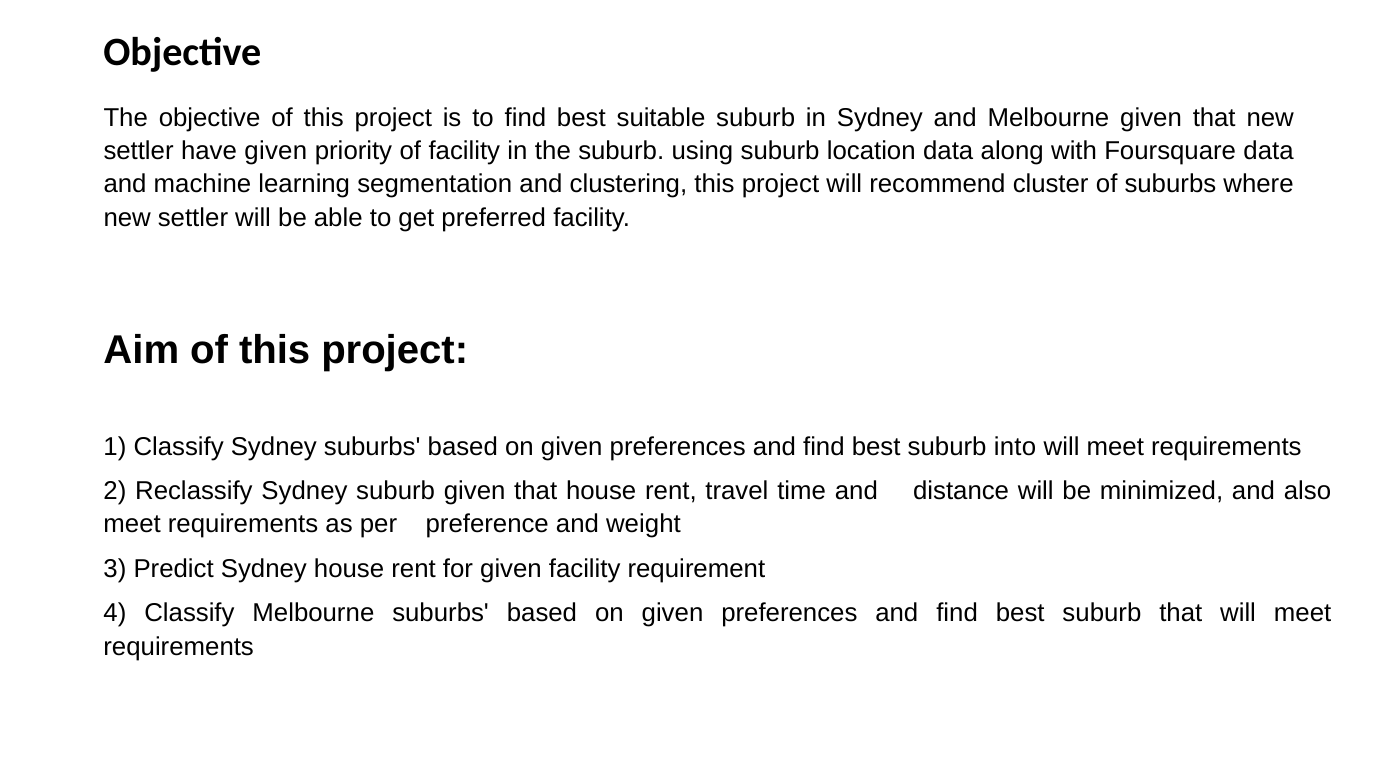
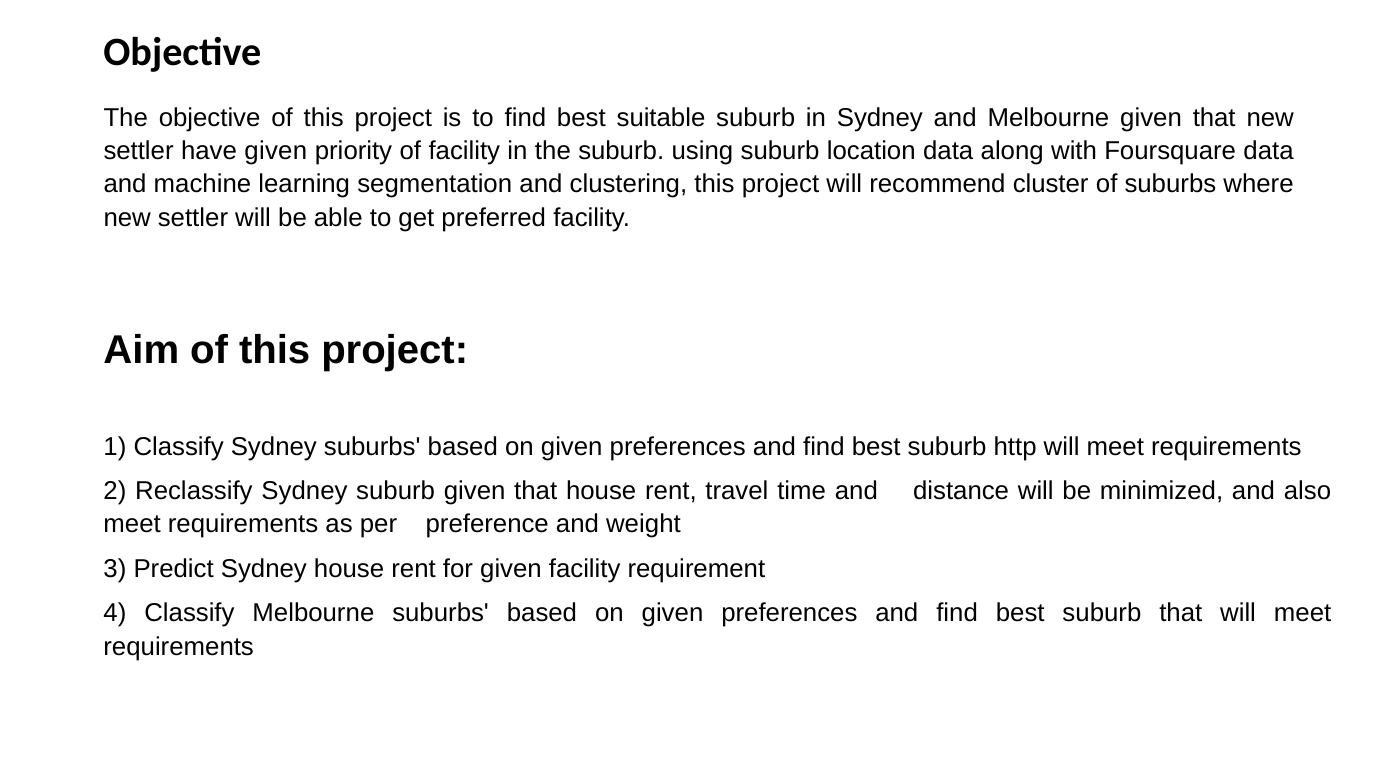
into: into -> http
